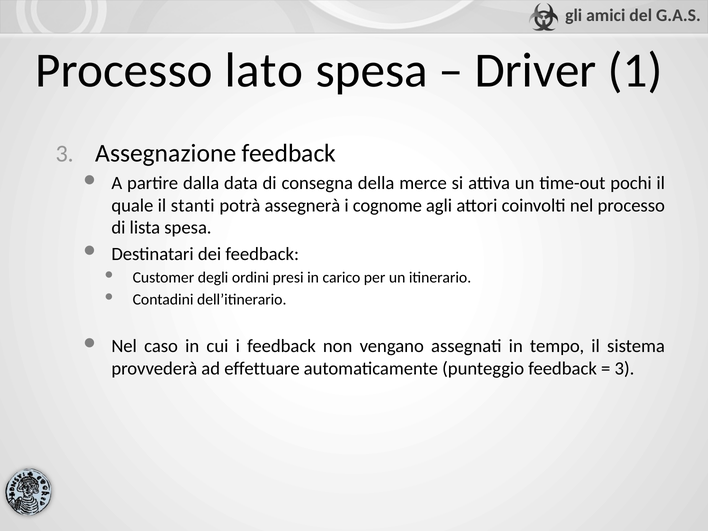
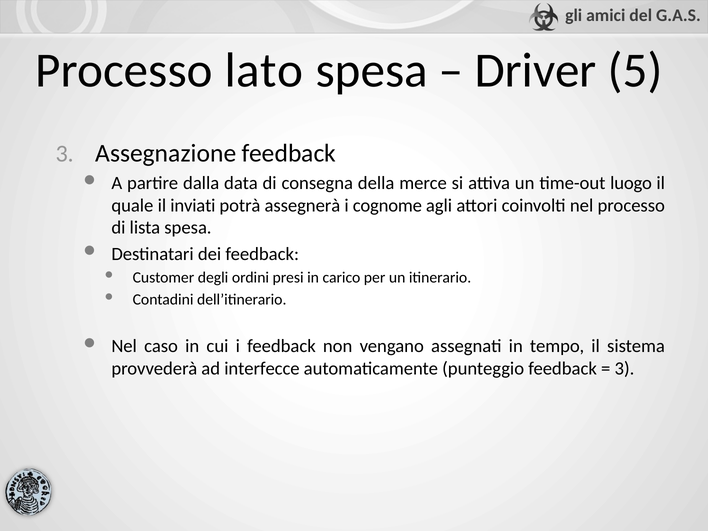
1: 1 -> 5
pochi: pochi -> luogo
stanti: stanti -> inviati
effettuare: effettuare -> interfecce
